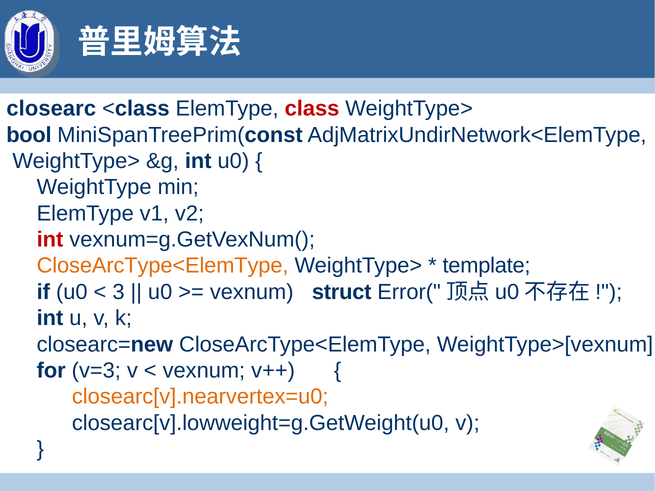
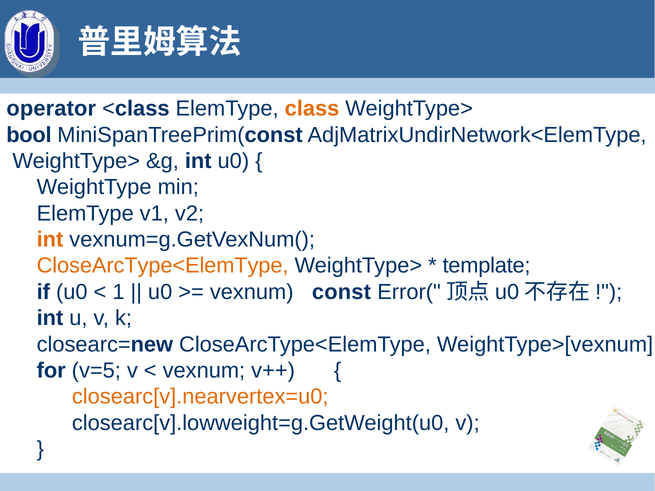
closearc: closearc -> operator
class colour: red -> orange
int at (50, 240) colour: red -> orange
3: 3 -> 1
struct: struct -> const
v=3: v=3 -> v=5
